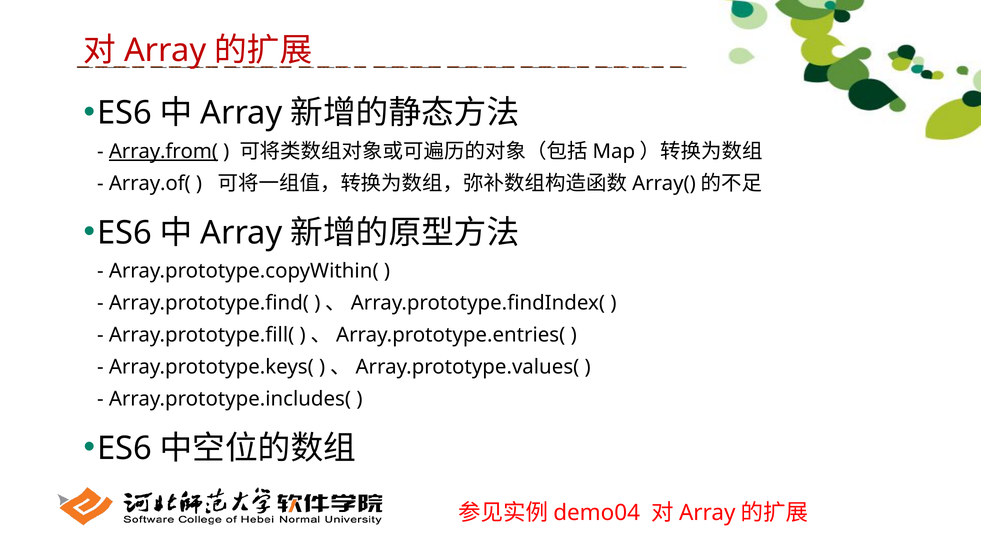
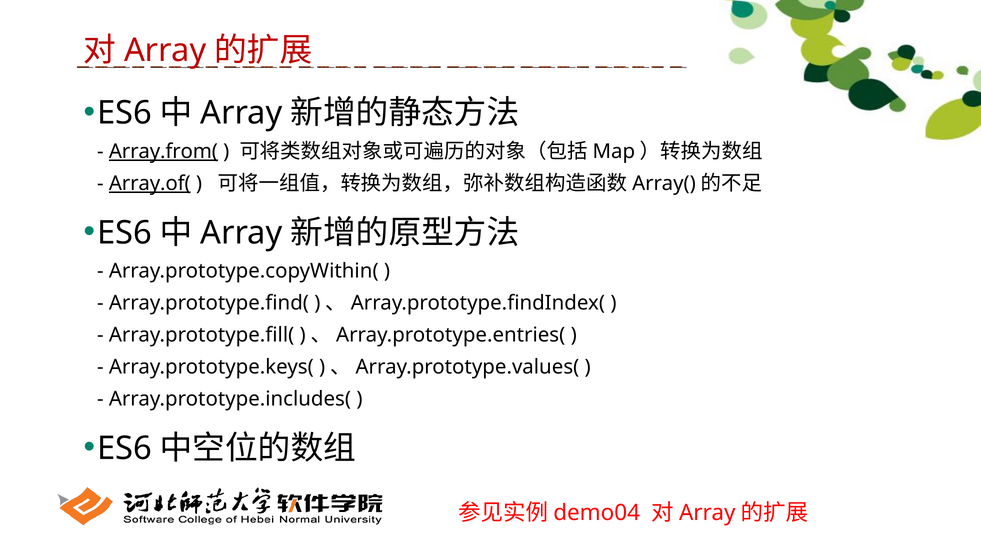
Array.of( underline: none -> present
